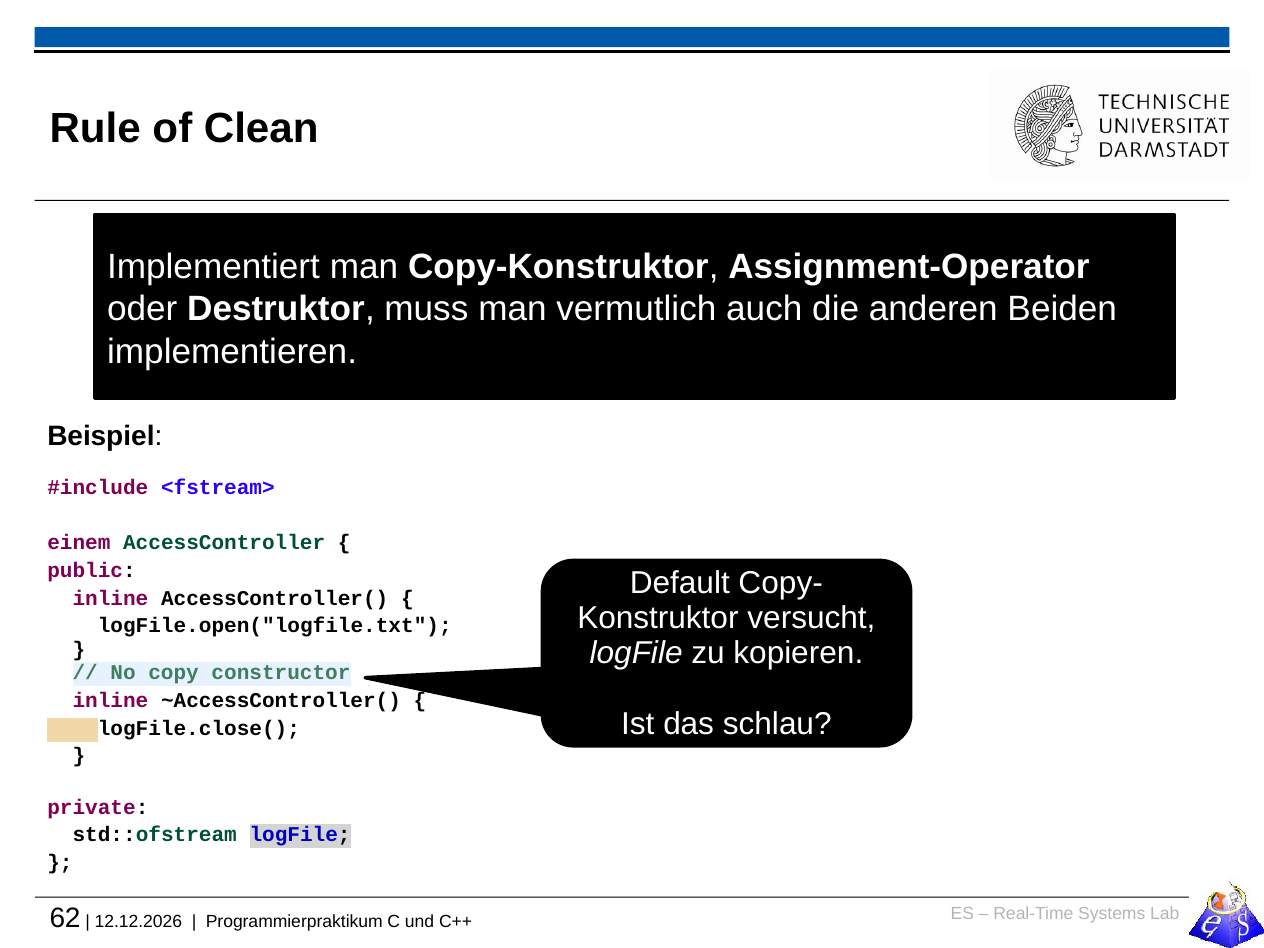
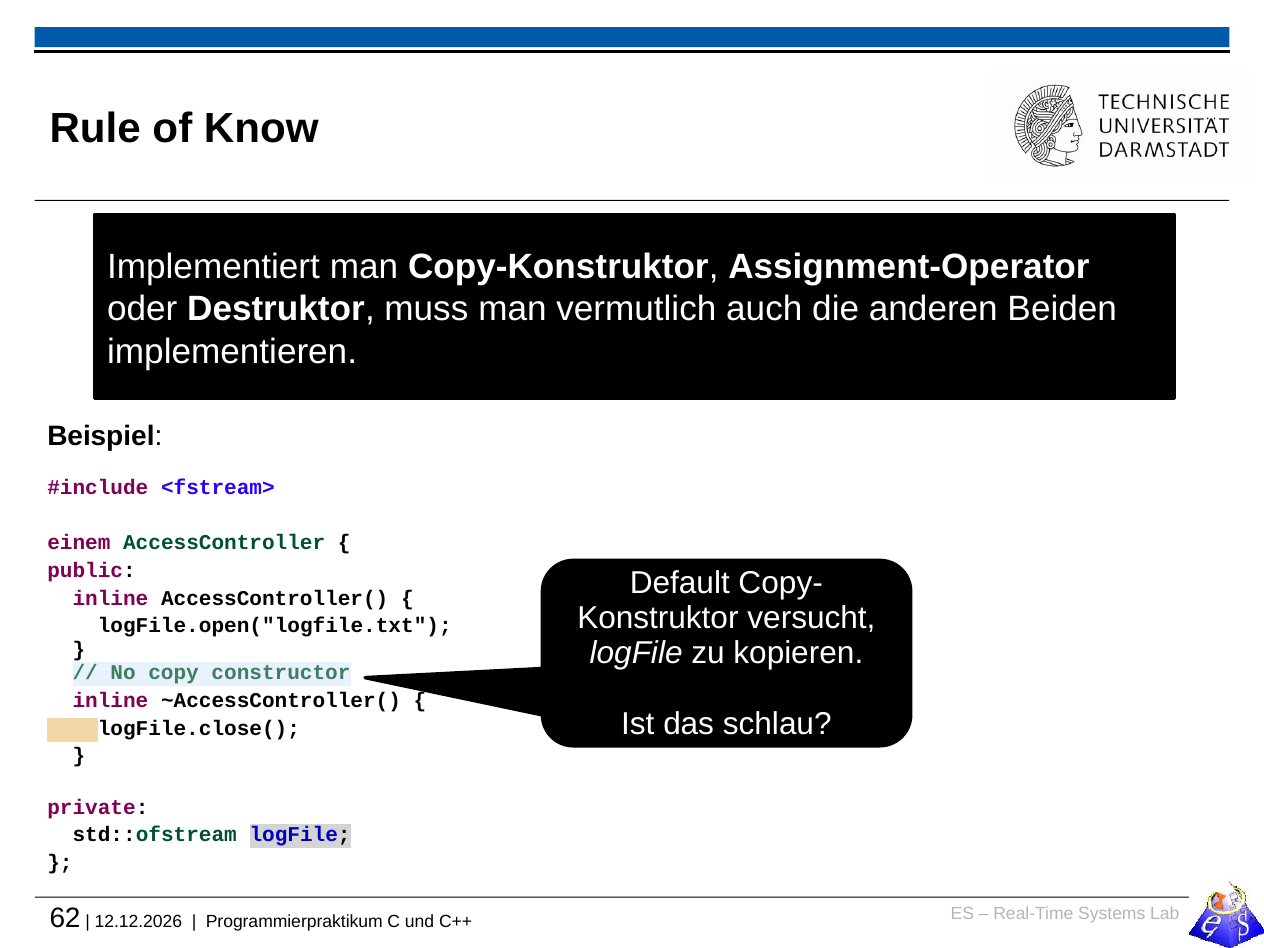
Clean: Clean -> Know
